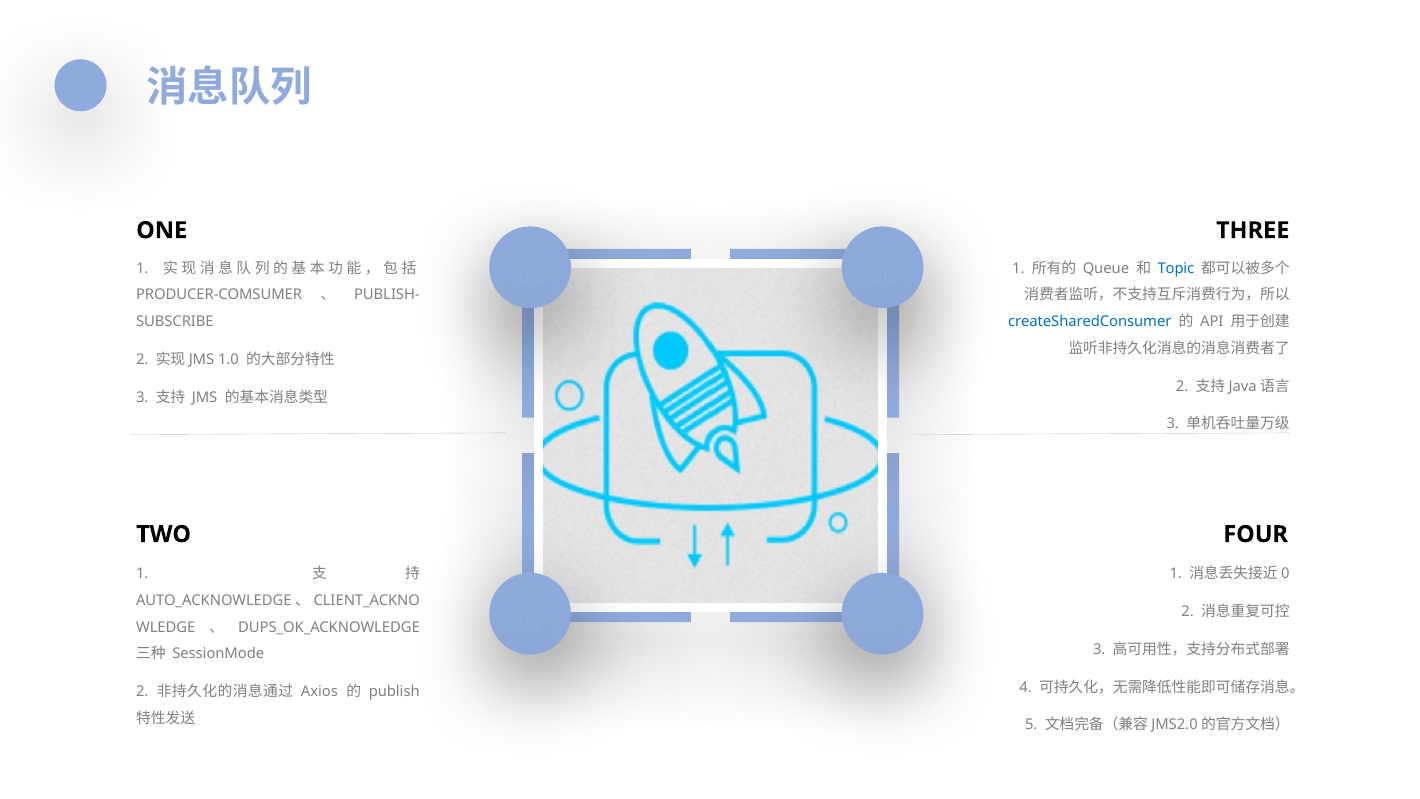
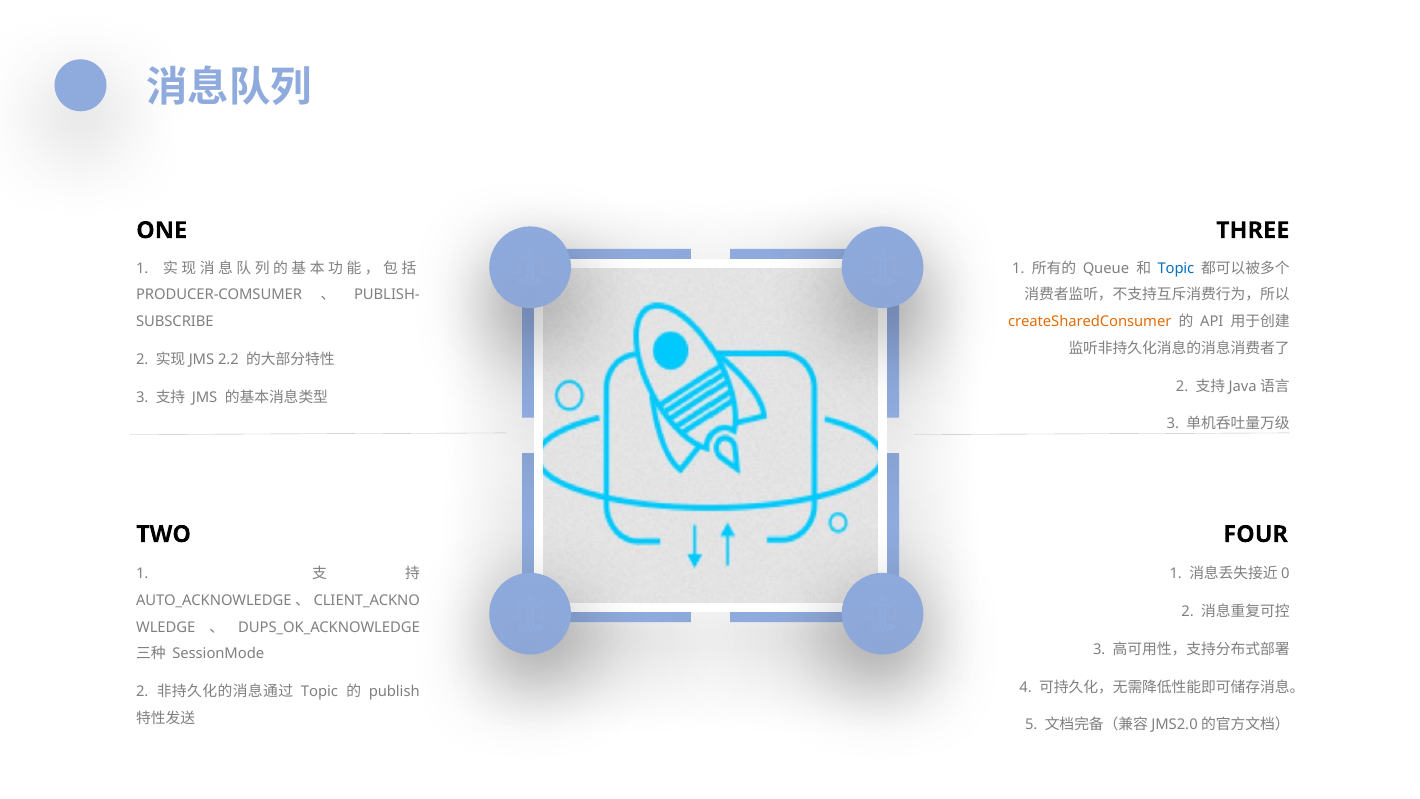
createSharedConsumer colour: blue -> orange
1.0: 1.0 -> 2.2
Axios at (319, 691): Axios -> Topic
